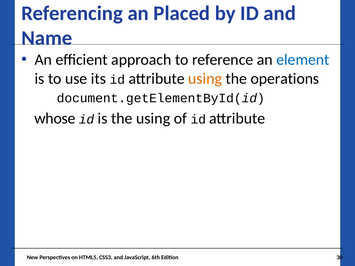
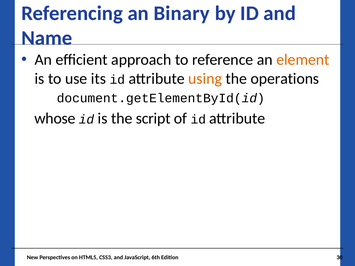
Placed: Placed -> Binary
element colour: blue -> orange
the using: using -> script
